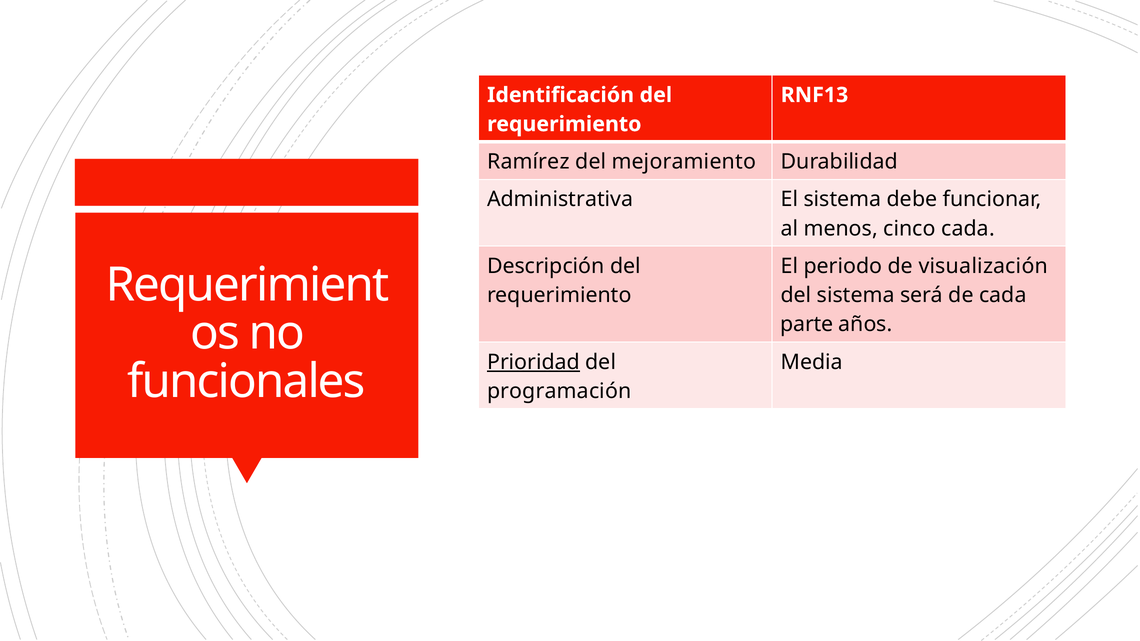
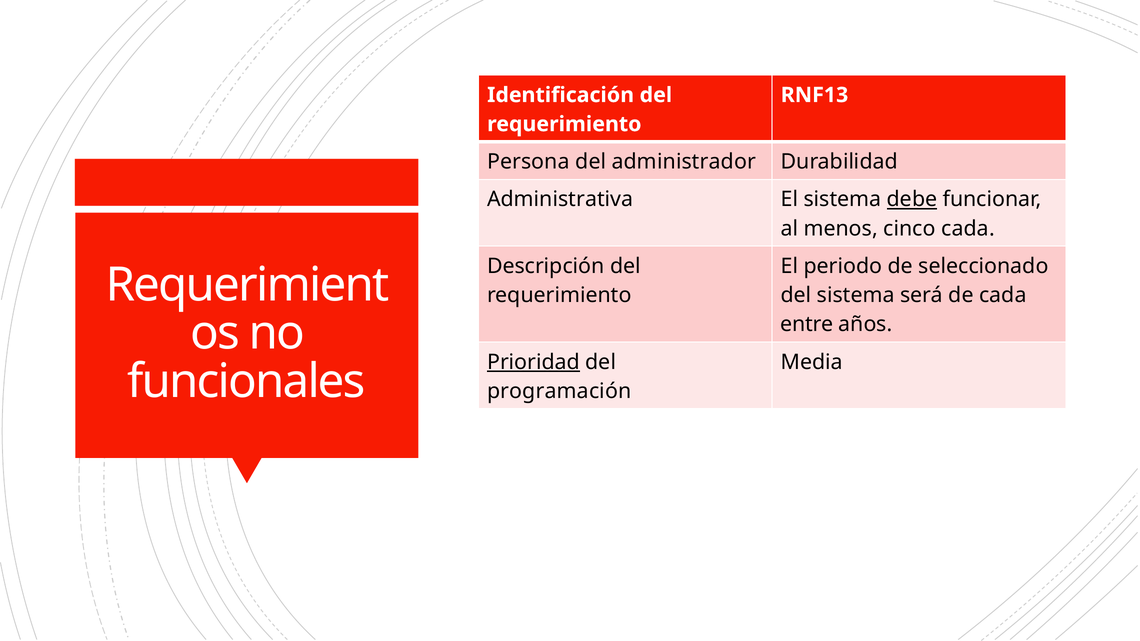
Ramírez: Ramírez -> Persona
mejoramiento: mejoramiento -> administrador
debe underline: none -> present
visualización: visualización -> seleccionado
parte: parte -> entre
